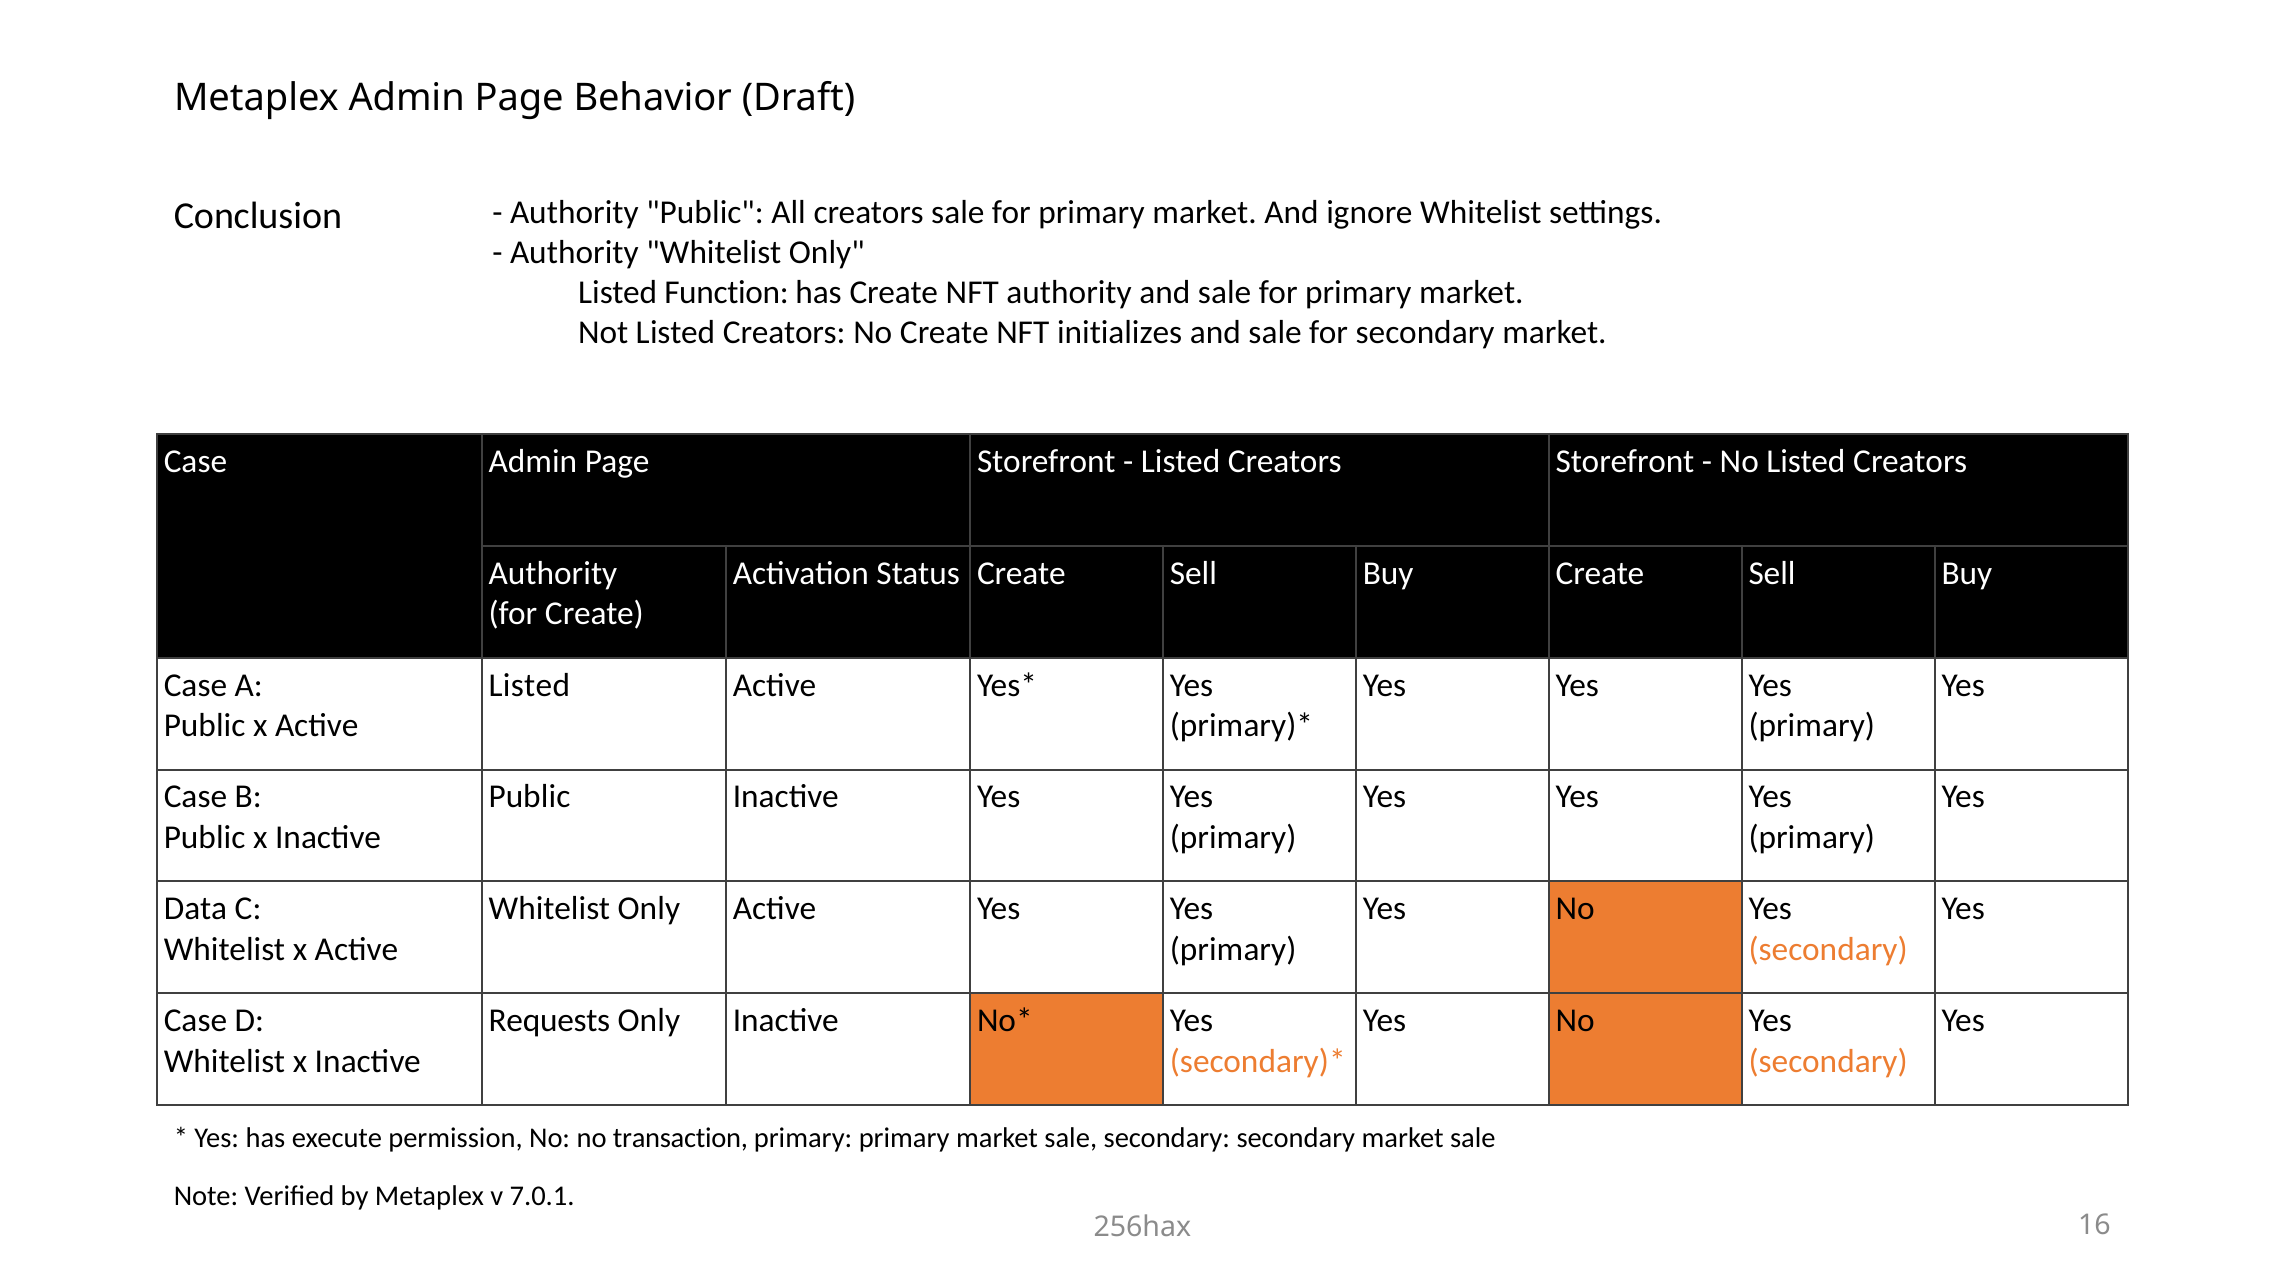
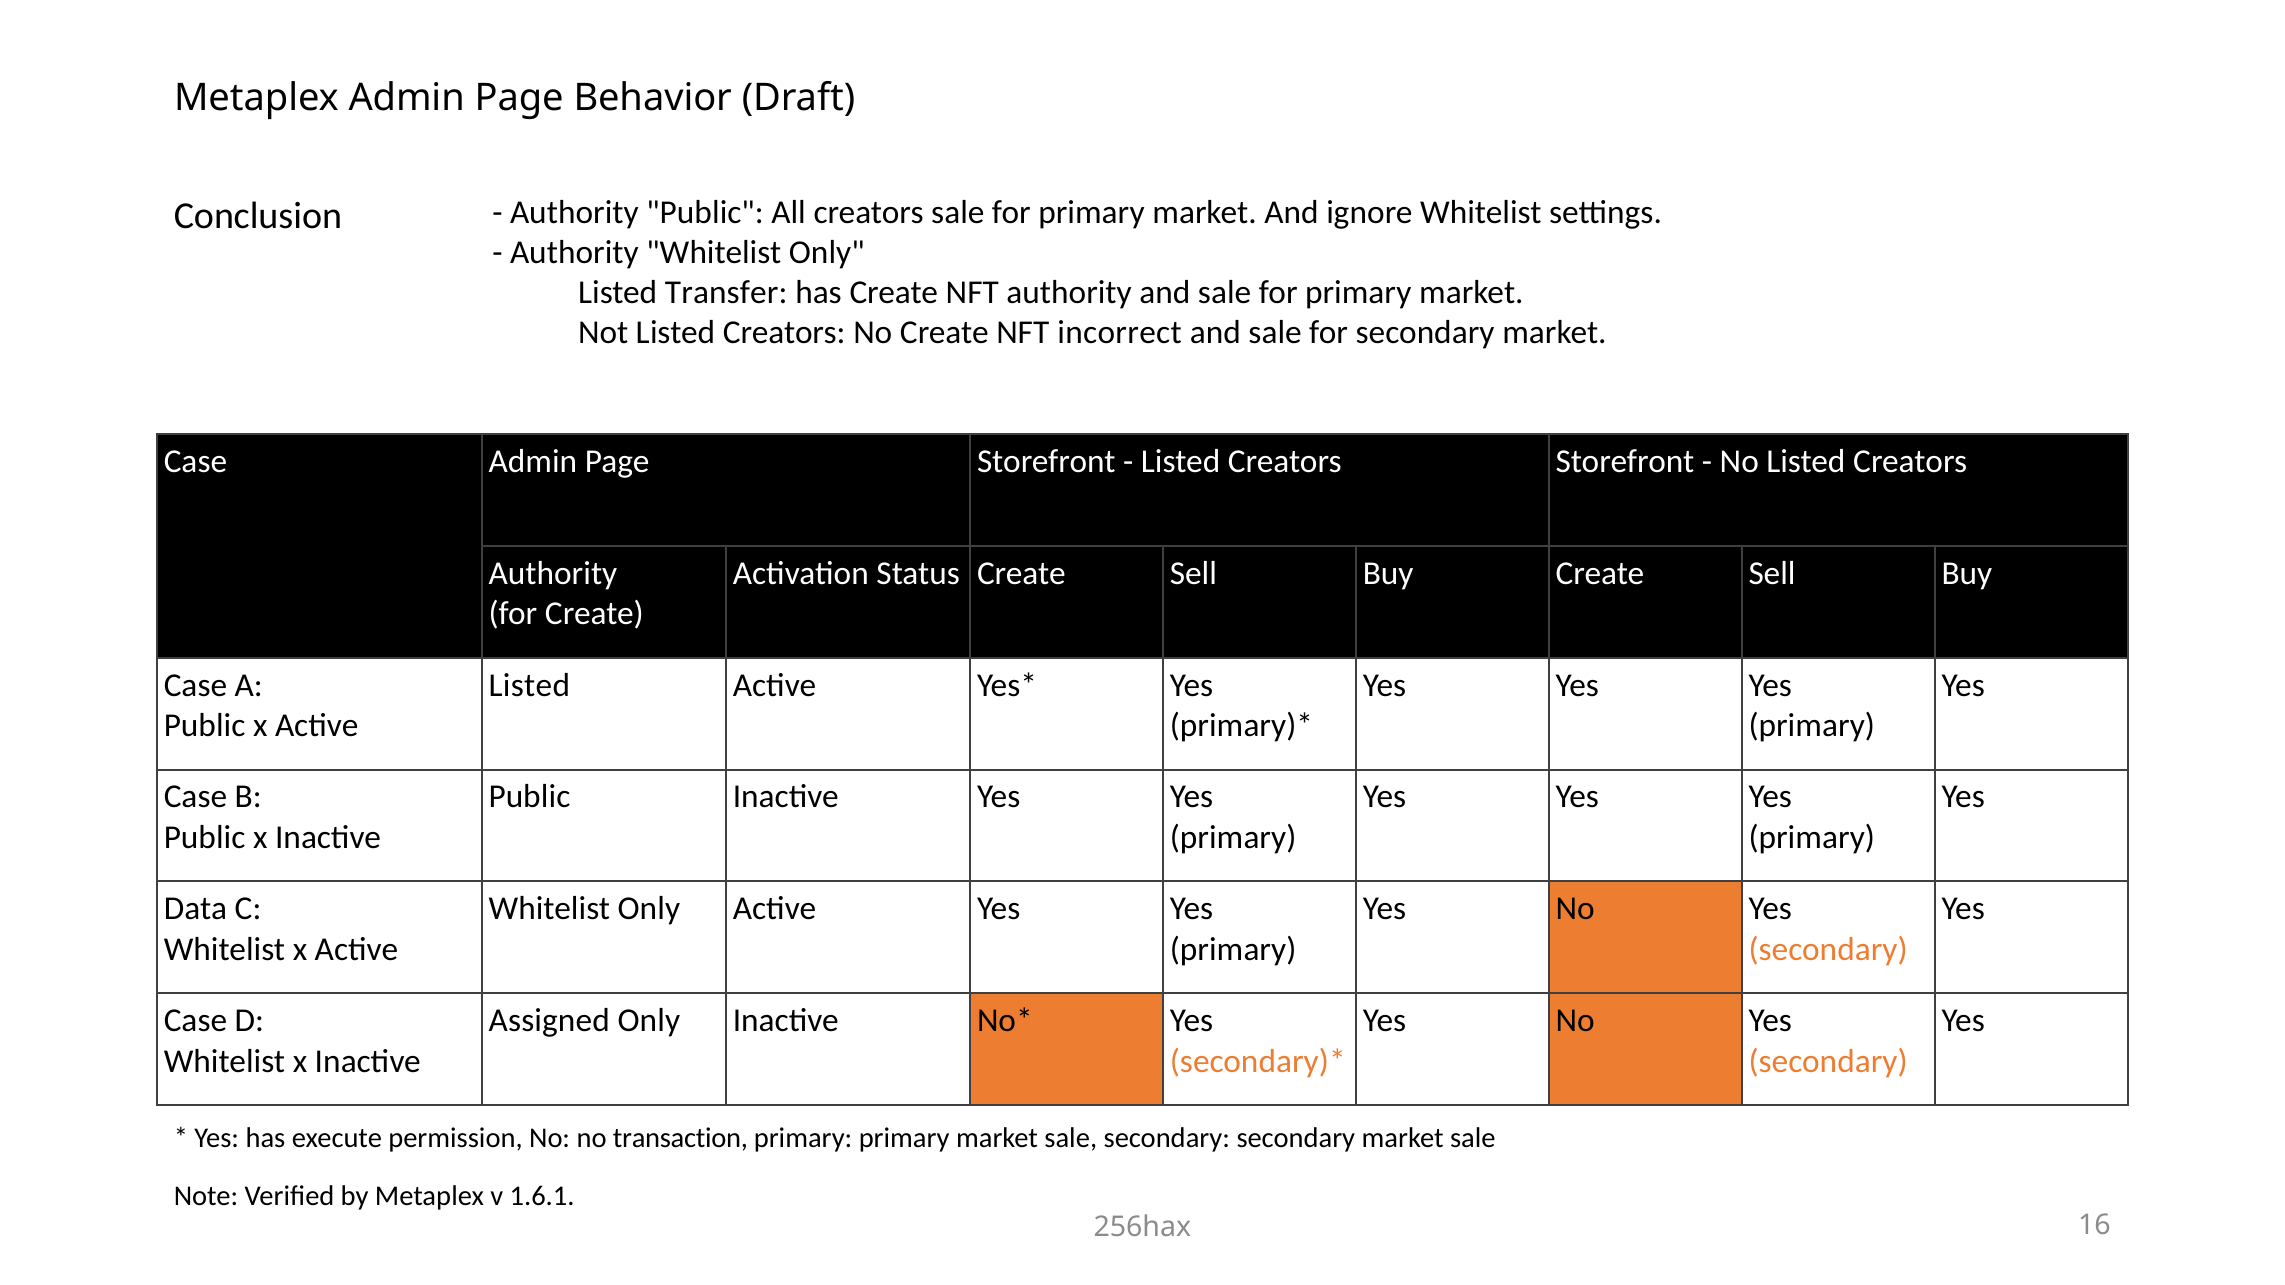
Function: Function -> Transfer
initializes: initializes -> incorrect
Requests: Requests -> Assigned
7.0.1: 7.0.1 -> 1.6.1
